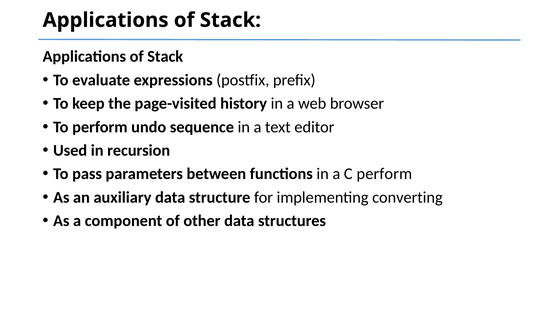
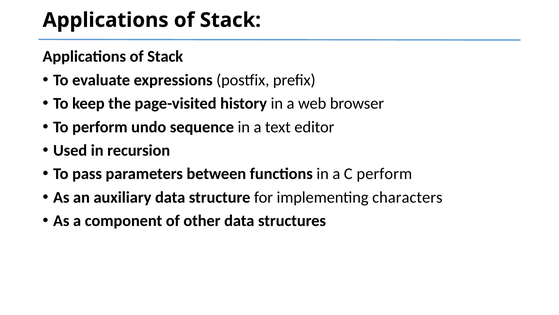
converting: converting -> characters
